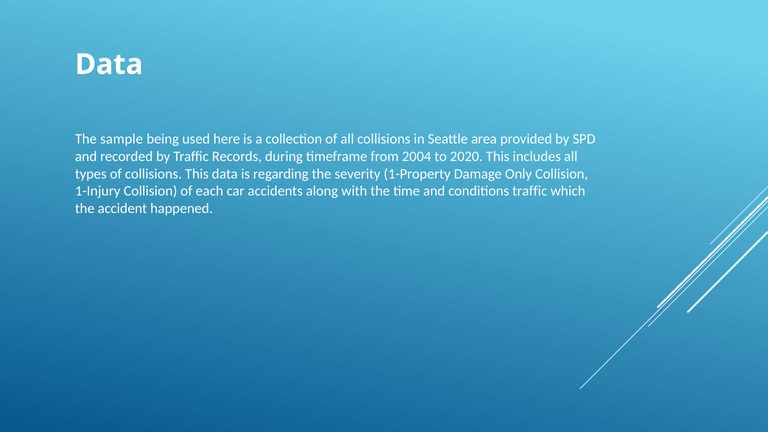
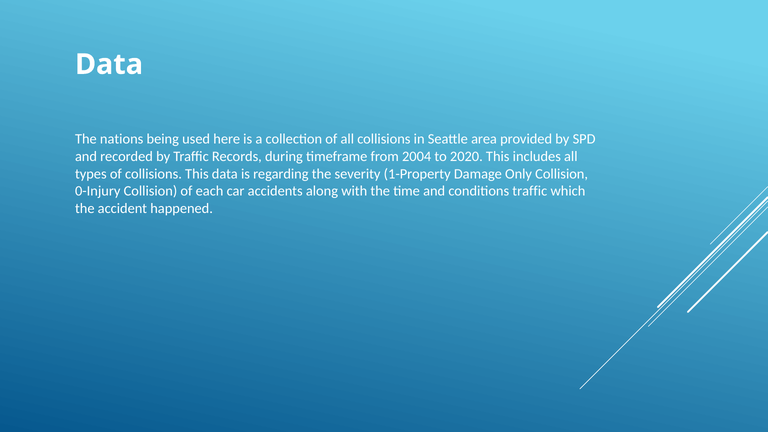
sample: sample -> nations
1-Injury: 1-Injury -> 0-Injury
